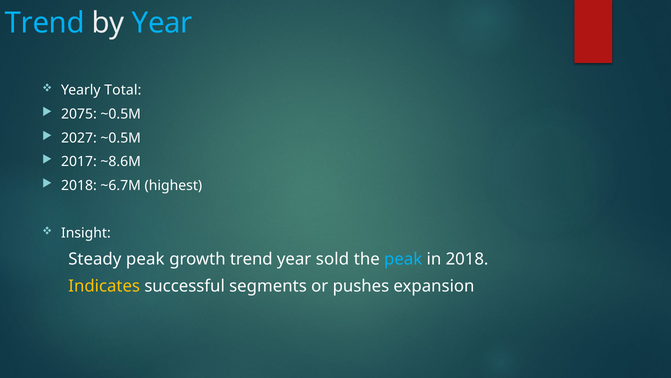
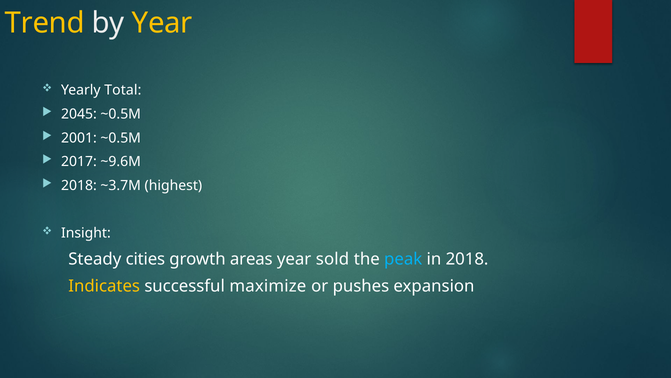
Trend at (45, 23) colour: light blue -> yellow
Year at (162, 23) colour: light blue -> yellow
2075: 2075 -> 2045
2027: 2027 -> 2001
~8.6M: ~8.6M -> ~9.6M
~6.7M: ~6.7M -> ~3.7M
Steady peak: peak -> cities
growth trend: trend -> areas
segments: segments -> maximize
